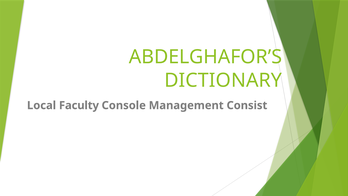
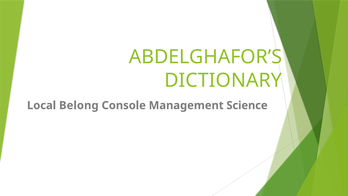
Faculty: Faculty -> Belong
Consist: Consist -> Science
